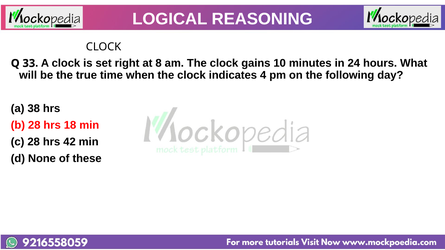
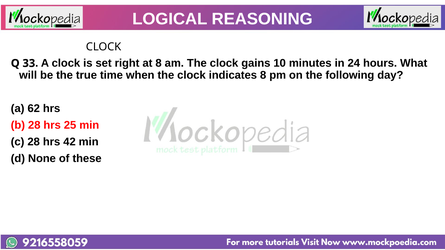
indicates 4: 4 -> 8
38: 38 -> 62
18: 18 -> 25
